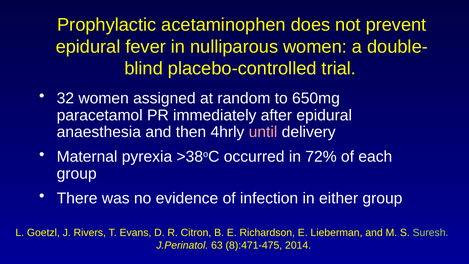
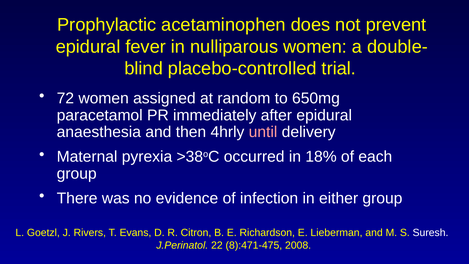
32: 32 -> 72
72%: 72% -> 18%
Suresh colour: light green -> white
63: 63 -> 22
2014: 2014 -> 2008
